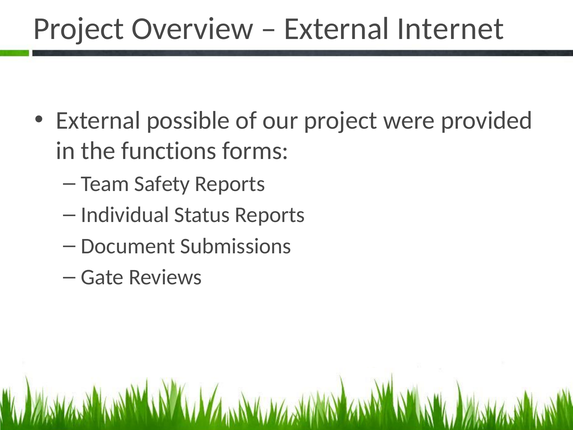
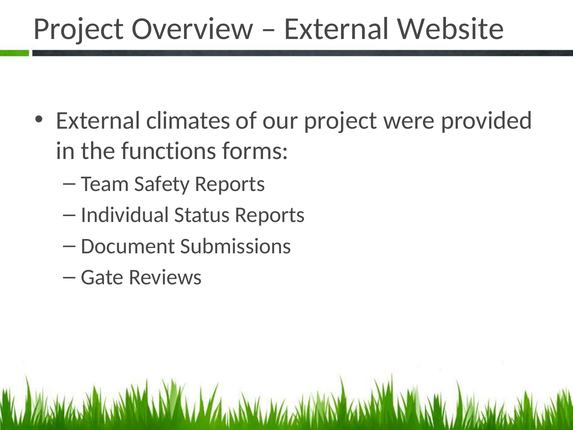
Internet: Internet -> Website
possible: possible -> climates
